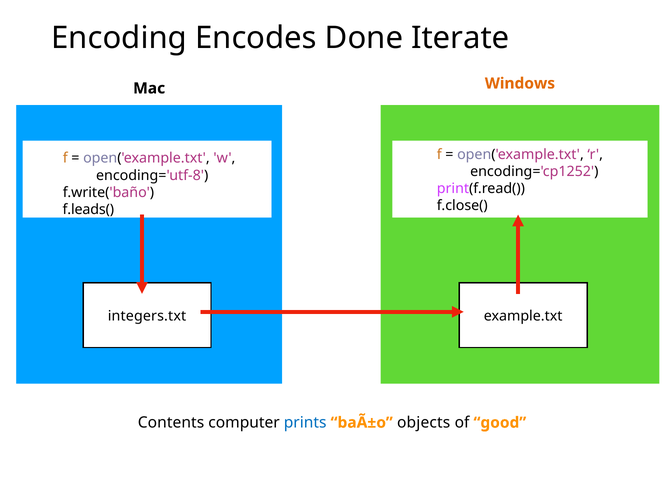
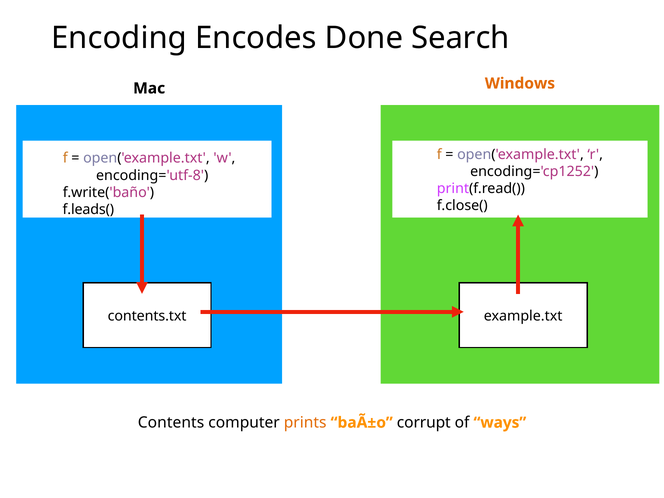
Iterate: Iterate -> Search
integers.txt: integers.txt -> contents.txt
prints colour: blue -> orange
objects: objects -> corrupt
good: good -> ways
